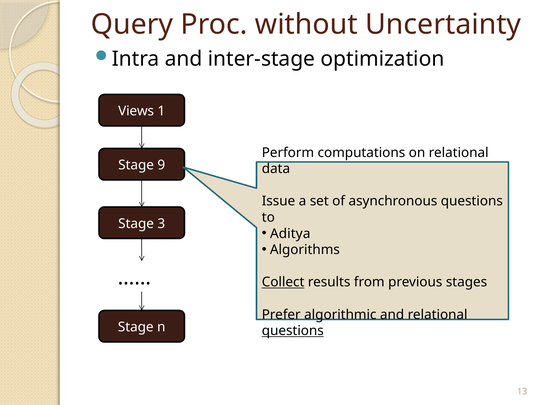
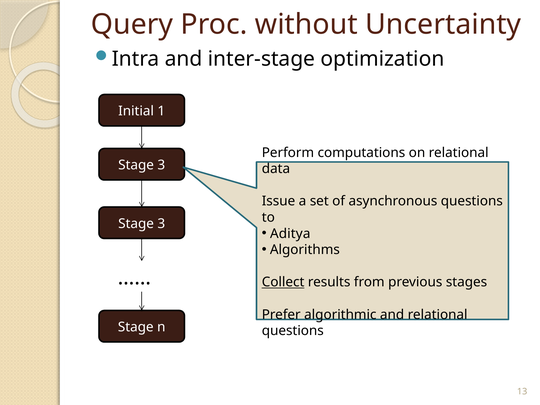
Views: Views -> Initial
9 at (161, 165): 9 -> 3
questions at (293, 331) underline: present -> none
